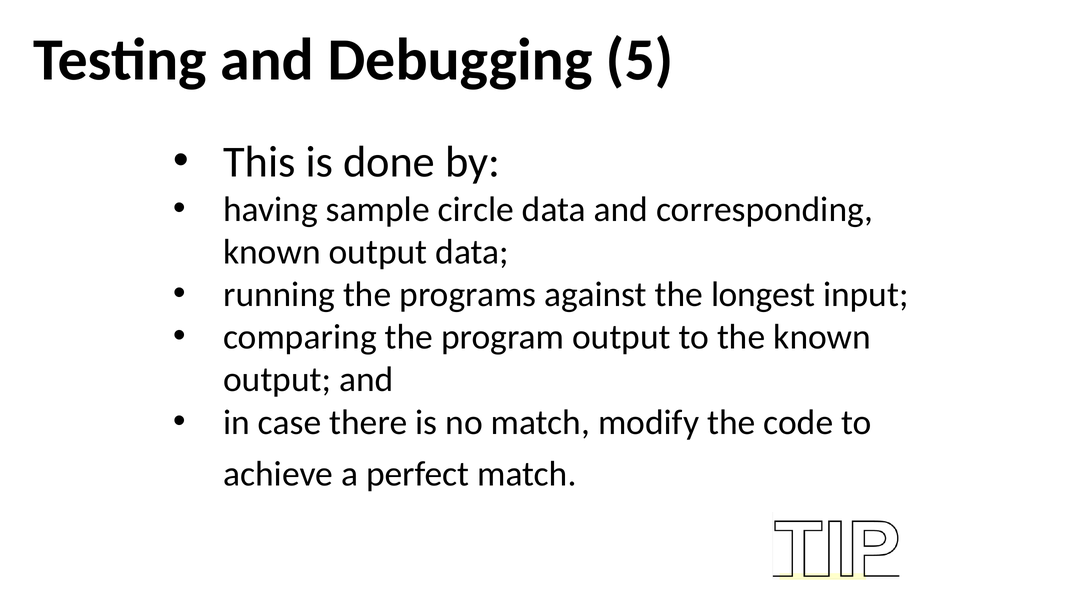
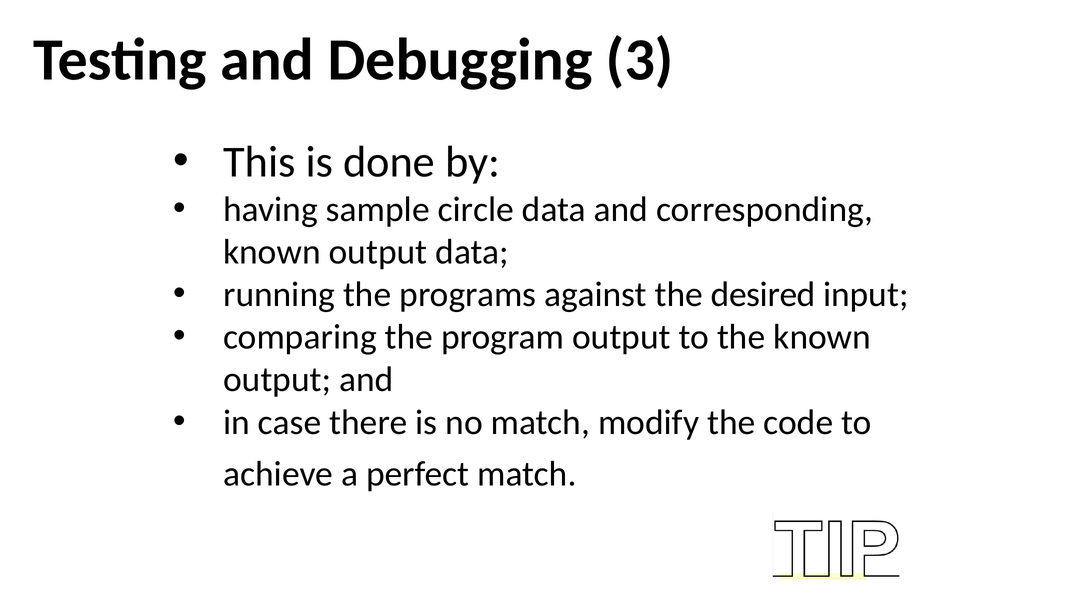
5: 5 -> 3
longest: longest -> desired
